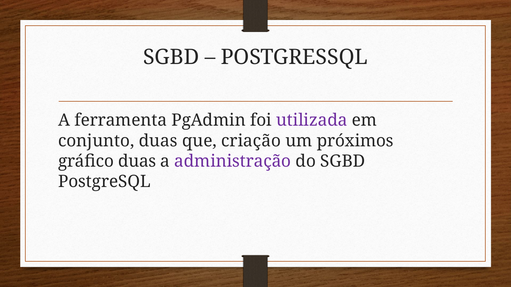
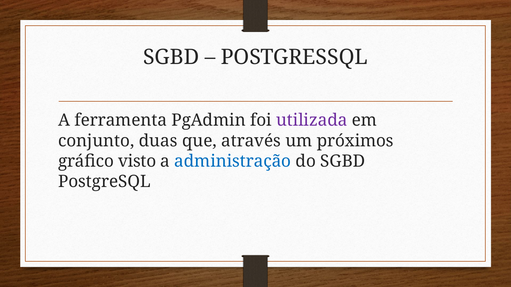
criação: criação -> através
gráfico duas: duas -> visto
administração colour: purple -> blue
